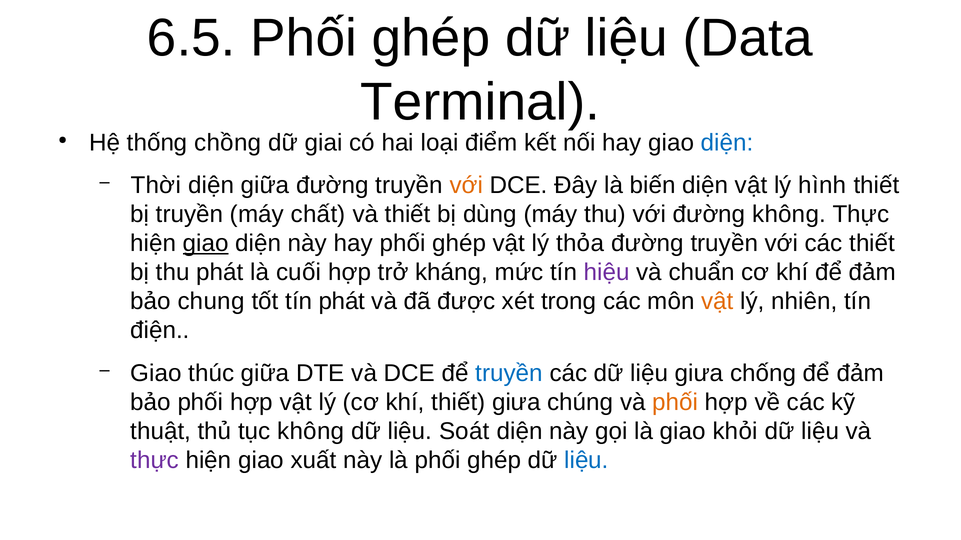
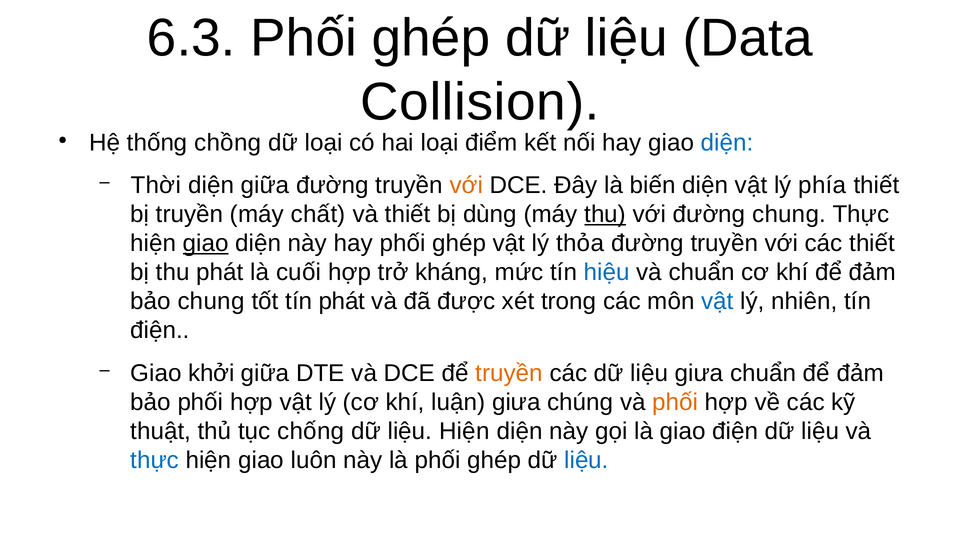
6.5: 6.5 -> 6.3
Terminal: Terminal -> Collision
dữ giai: giai -> loại
hình: hình -> phía
thu at (605, 215) underline: none -> present
đường không: không -> chung
hiệu colour: purple -> blue
vật at (717, 302) colour: orange -> blue
thúc: thúc -> khởi
truyền at (509, 374) colour: blue -> orange
giưa chống: chống -> chuẩn
khí thiết: thiết -> luận
tục không: không -> chống
liệu Soát: Soát -> Hiện
giao khỏi: khỏi -> điện
thực at (155, 461) colour: purple -> blue
xuất: xuất -> luôn
